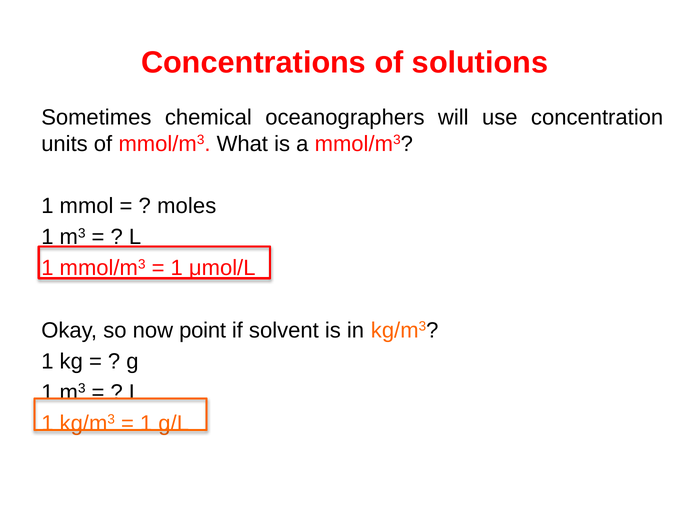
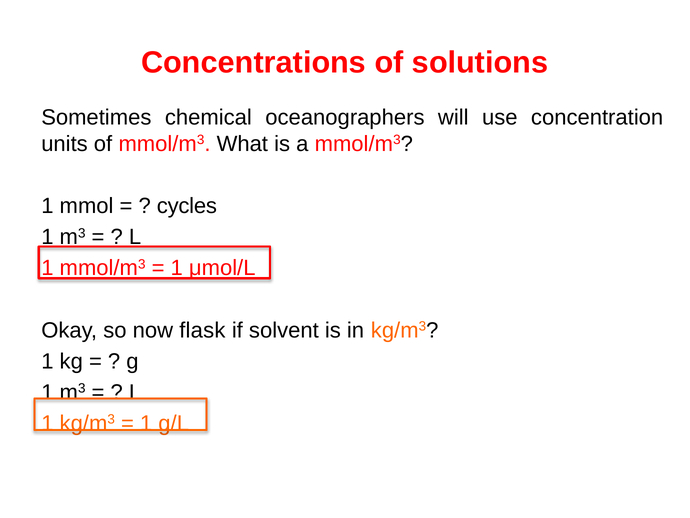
moles: moles -> cycles
point: point -> flask
